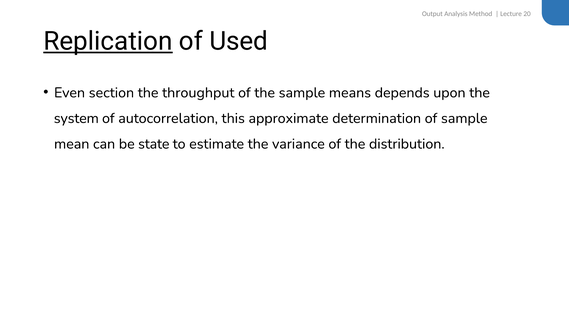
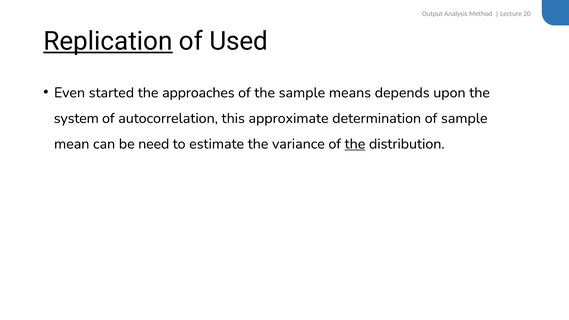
section: section -> started
throughput: throughput -> approaches
state: state -> need
the at (355, 144) underline: none -> present
